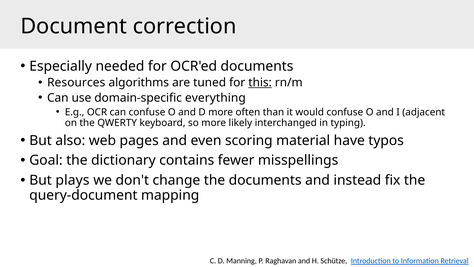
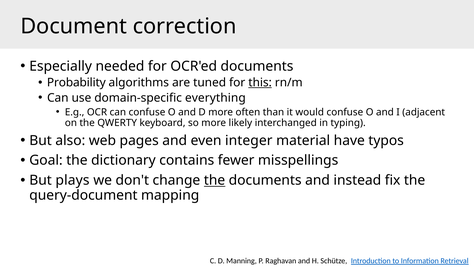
Resources: Resources -> Probability
scoring: scoring -> integer
the at (215, 180) underline: none -> present
